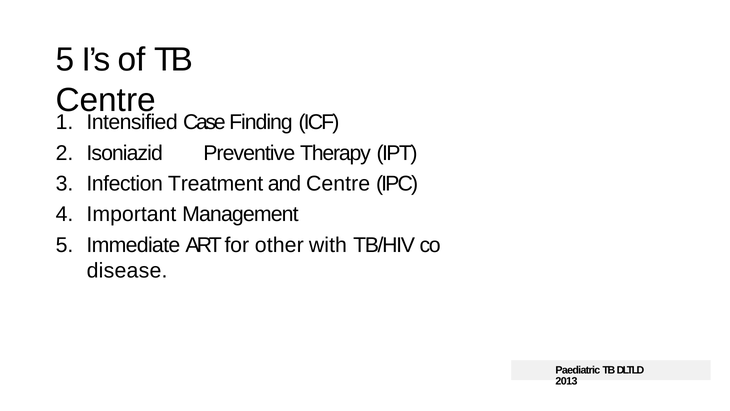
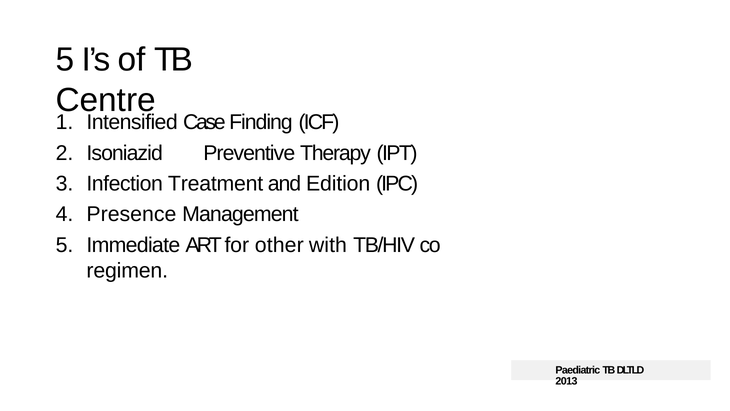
and Centre: Centre -> Edition
Important: Important -> Presence
disease: disease -> regimen
